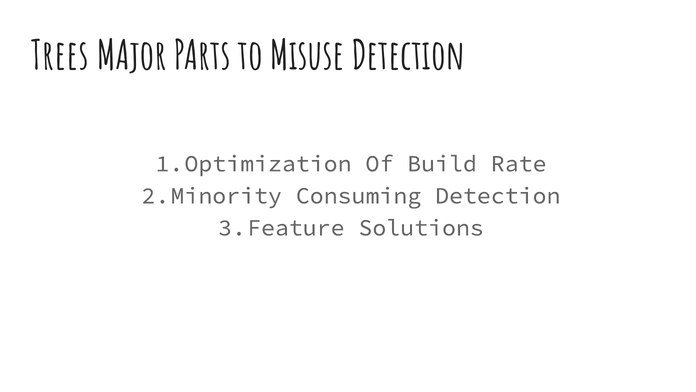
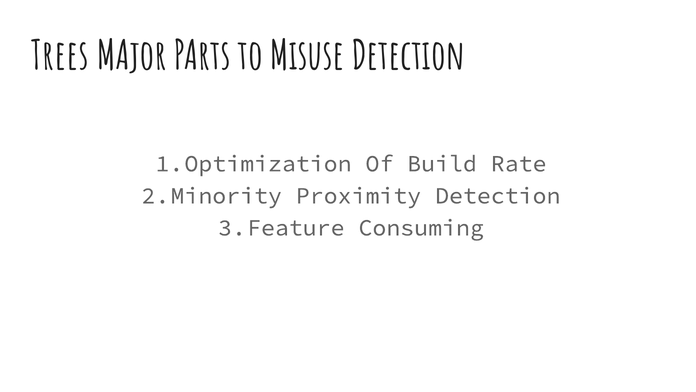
Consuming: Consuming -> Proximity
Solutions: Solutions -> Consuming
